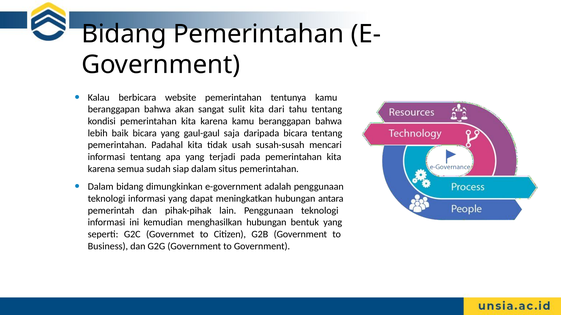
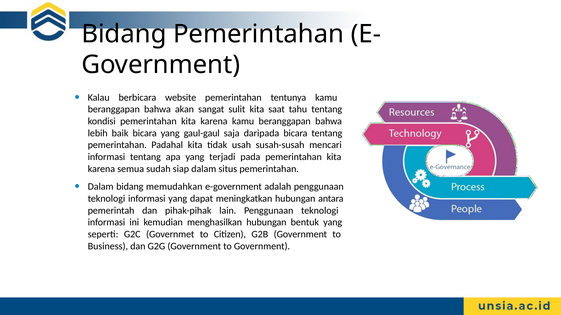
dari: dari -> saat
dimungkinkan: dimungkinkan -> memudahkan
